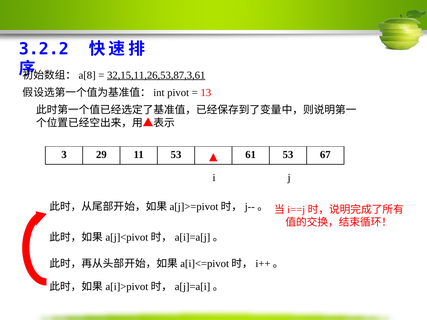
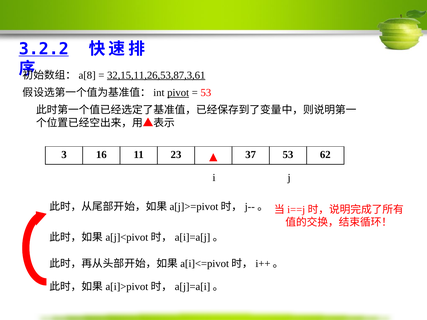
3.2.2 underline: none -> present
pivot underline: none -> present
13 at (206, 93): 13 -> 53
29: 29 -> 16
11 53: 53 -> 23
61: 61 -> 37
67: 67 -> 62
